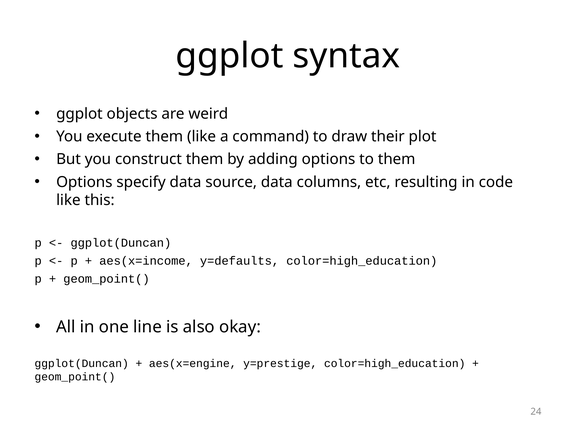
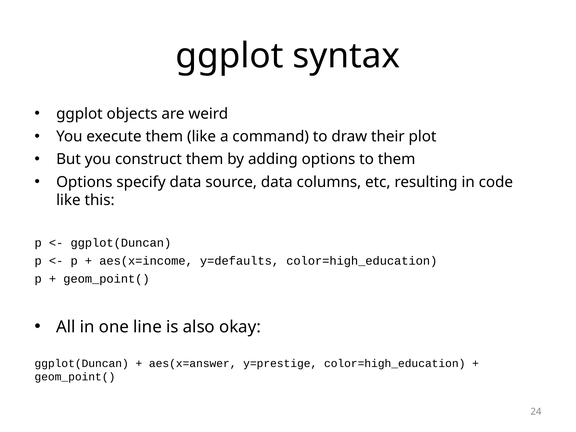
aes(x=engine: aes(x=engine -> aes(x=answer
